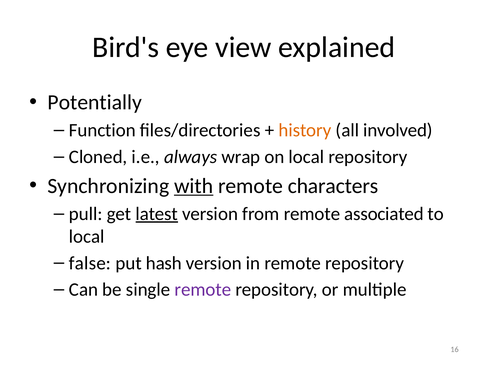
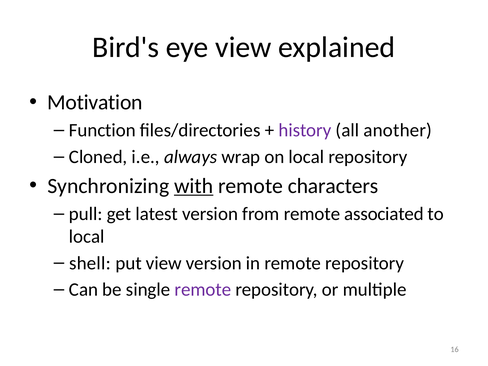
Potentially: Potentially -> Motivation
history colour: orange -> purple
involved: involved -> another
latest underline: present -> none
false: false -> shell
put hash: hash -> view
